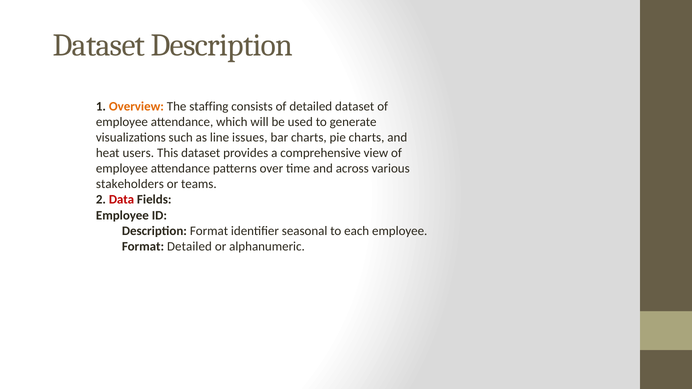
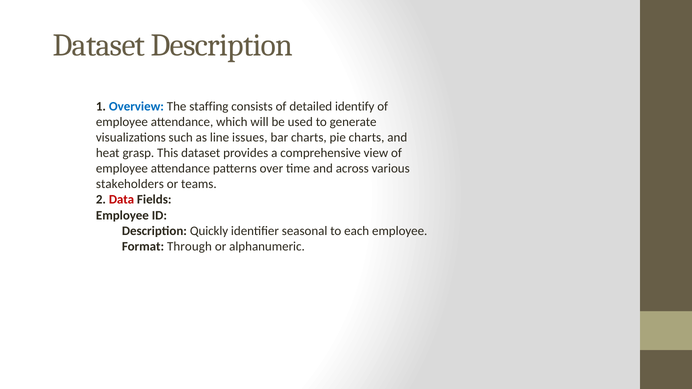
Overview colour: orange -> blue
detailed dataset: dataset -> identify
users: users -> grasp
Description Format: Format -> Quickly
Format Detailed: Detailed -> Through
